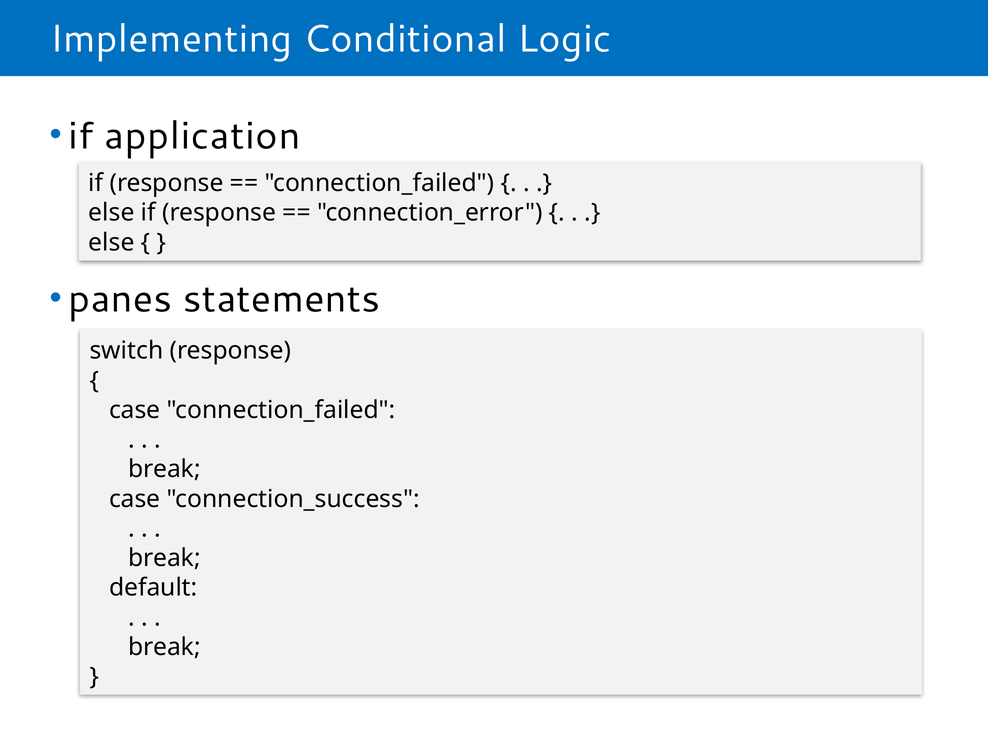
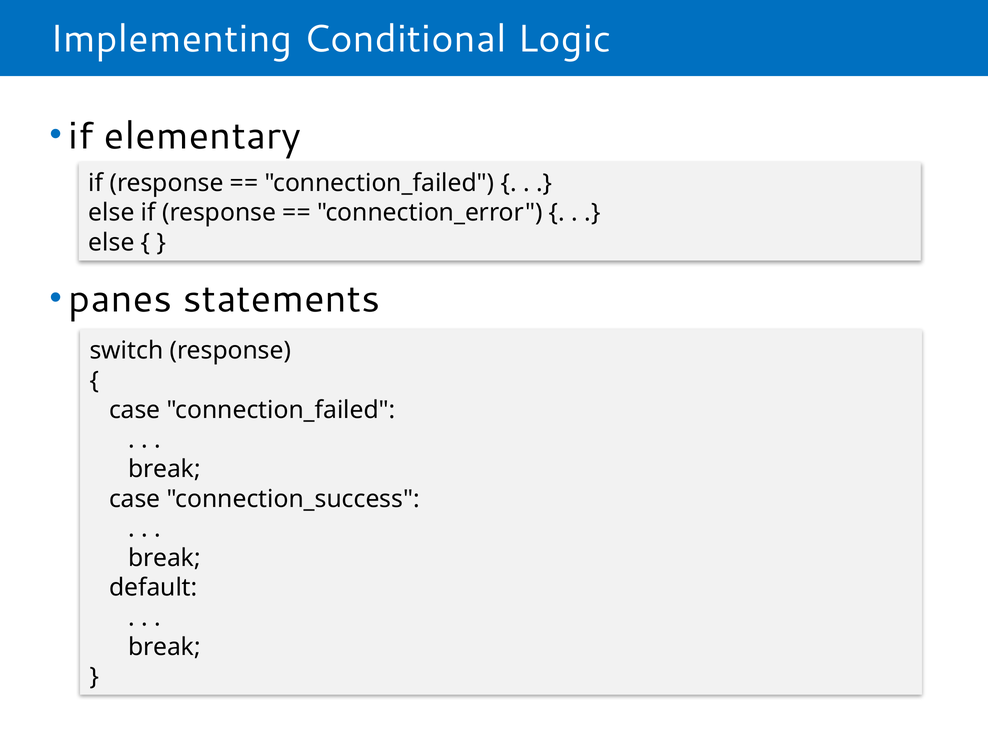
application: application -> elementary
